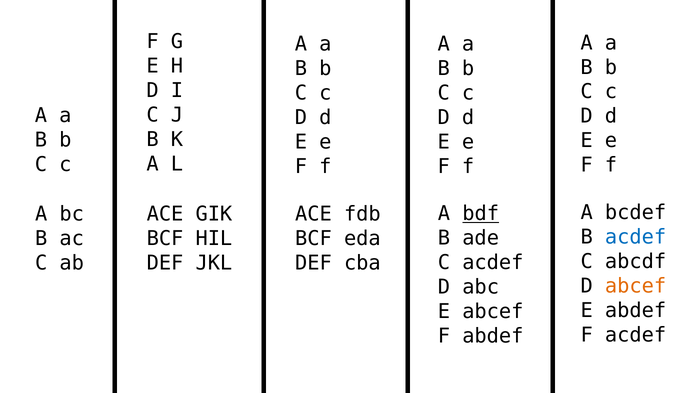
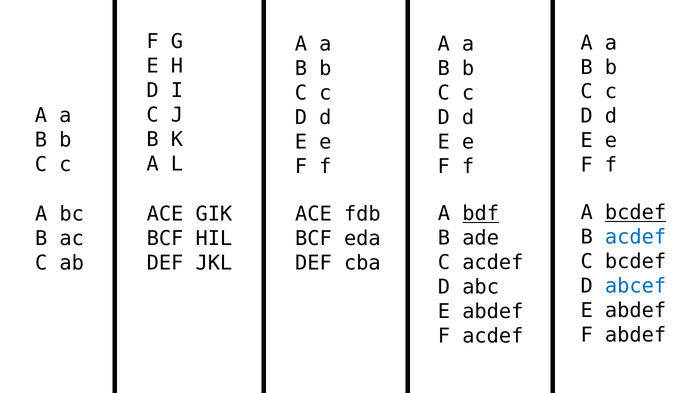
bcdef at (636, 213) underline: none -> present
C abcdf: abcdf -> bcdef
abcef at (636, 286) colour: orange -> blue
abcef at (493, 311): abcef -> abdef
F acdef: acdef -> abdef
F abdef: abdef -> acdef
